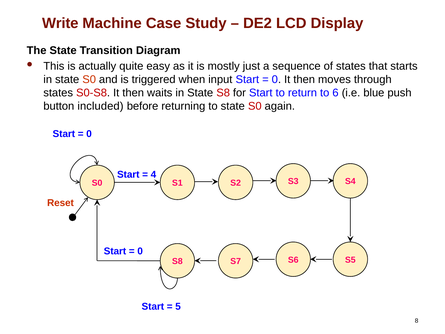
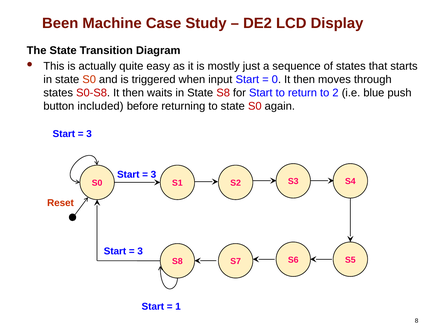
Write: Write -> Been
6: 6 -> 2
0 at (89, 134): 0 -> 3
4 at (153, 174): 4 -> 3
0 at (140, 251): 0 -> 3
5: 5 -> 1
